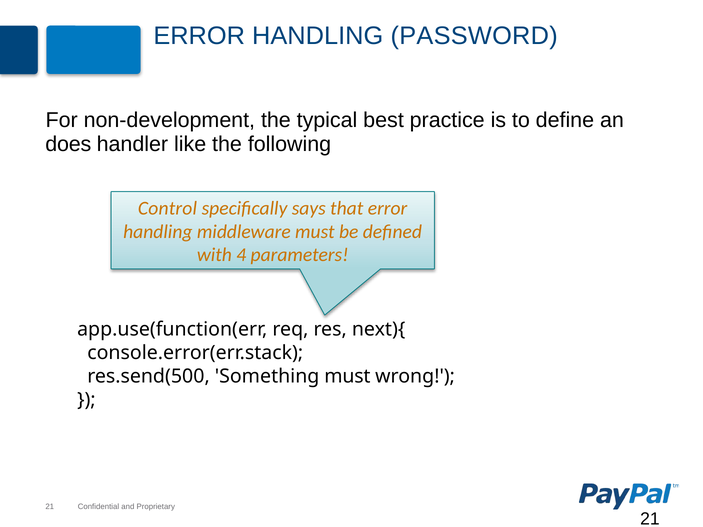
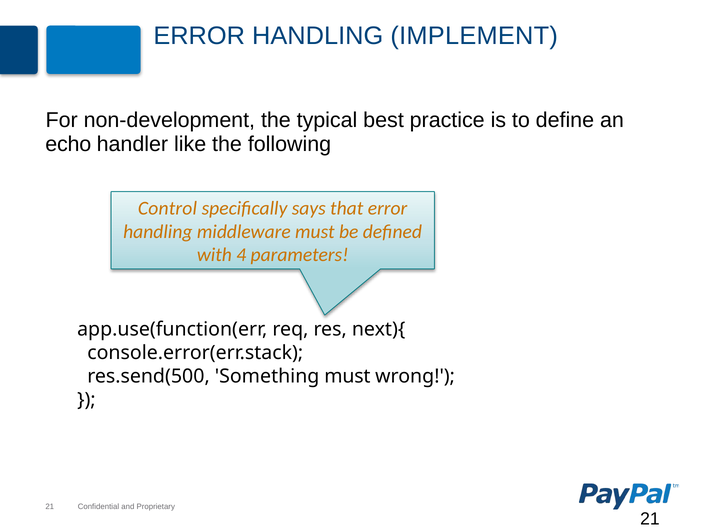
PASSWORD: PASSWORD -> IMPLEMENT
does: does -> echo
